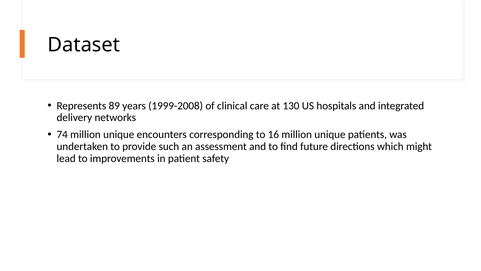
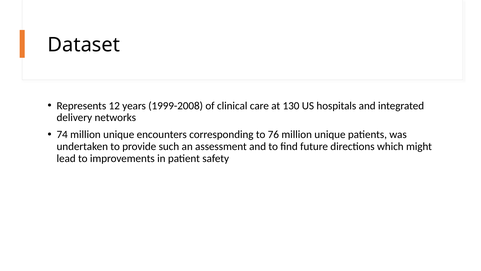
89: 89 -> 12
16: 16 -> 76
